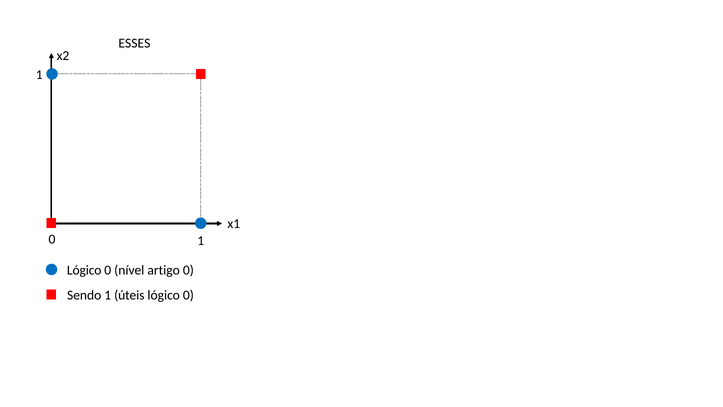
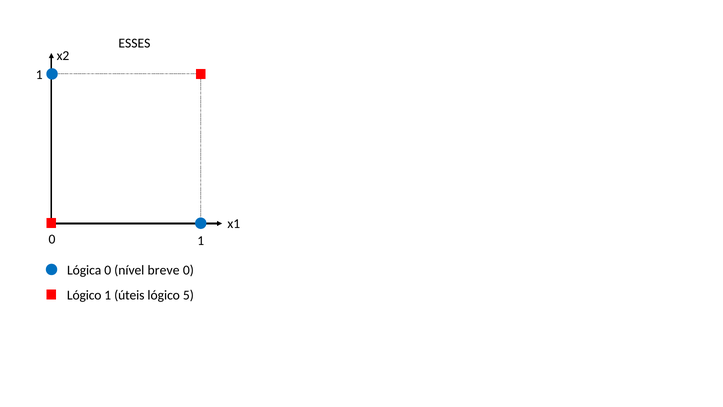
Lógico at (84, 270): Lógico -> Lógica
artigo: artigo -> breve
Sendo at (84, 295): Sendo -> Lógico
0 at (188, 295): 0 -> 5
